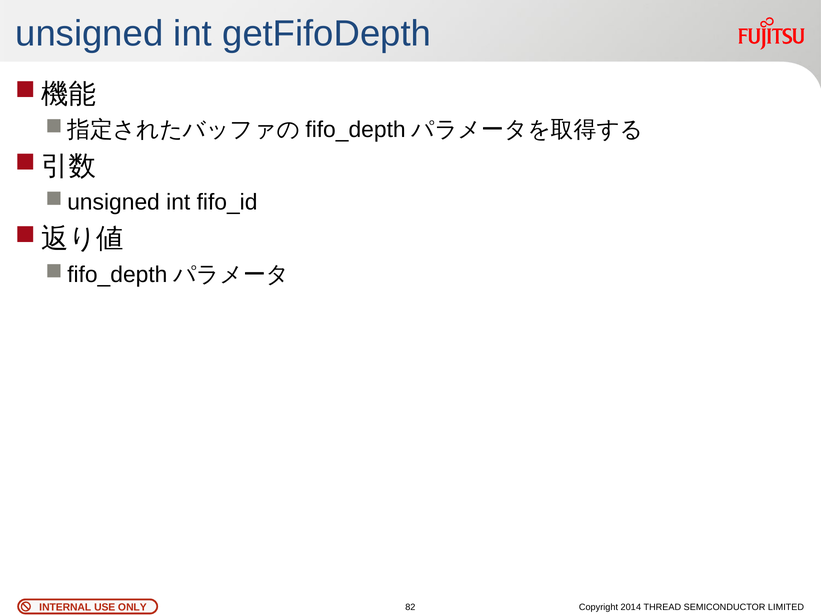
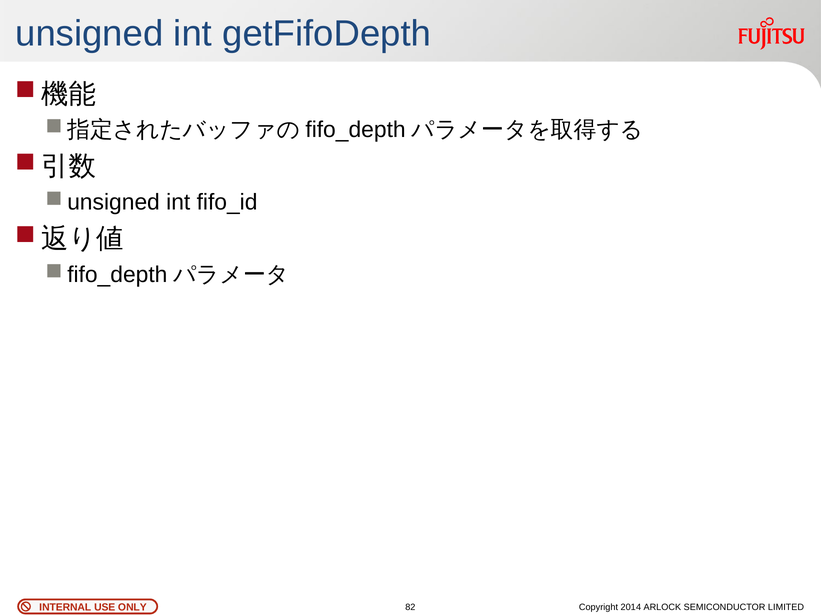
THREAD: THREAD -> ARLOCK
